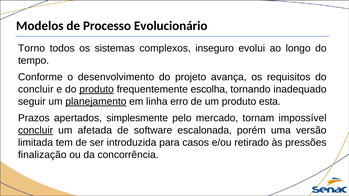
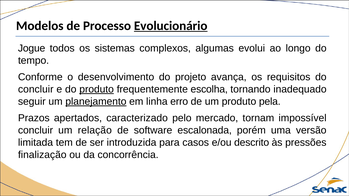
Evolucionário underline: none -> present
Torno: Torno -> Jogue
inseguro: inseguro -> algumas
esta: esta -> pela
simplesmente: simplesmente -> caracterizado
concluir at (36, 130) underline: present -> none
afetada: afetada -> relação
retirado: retirado -> descrito
